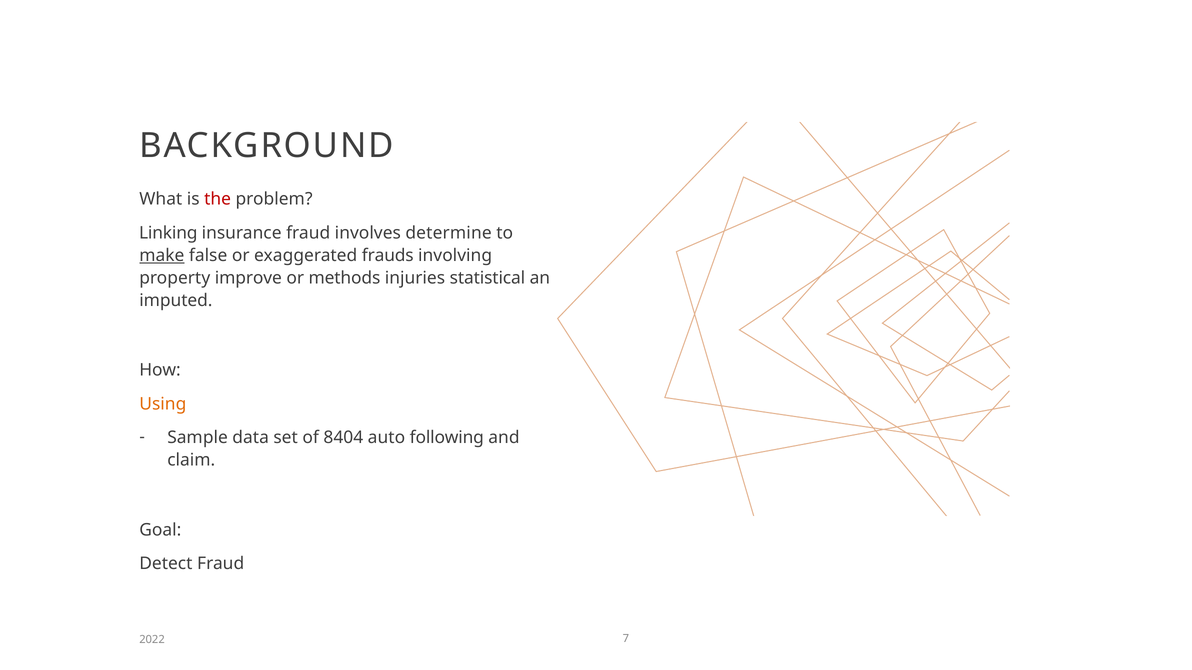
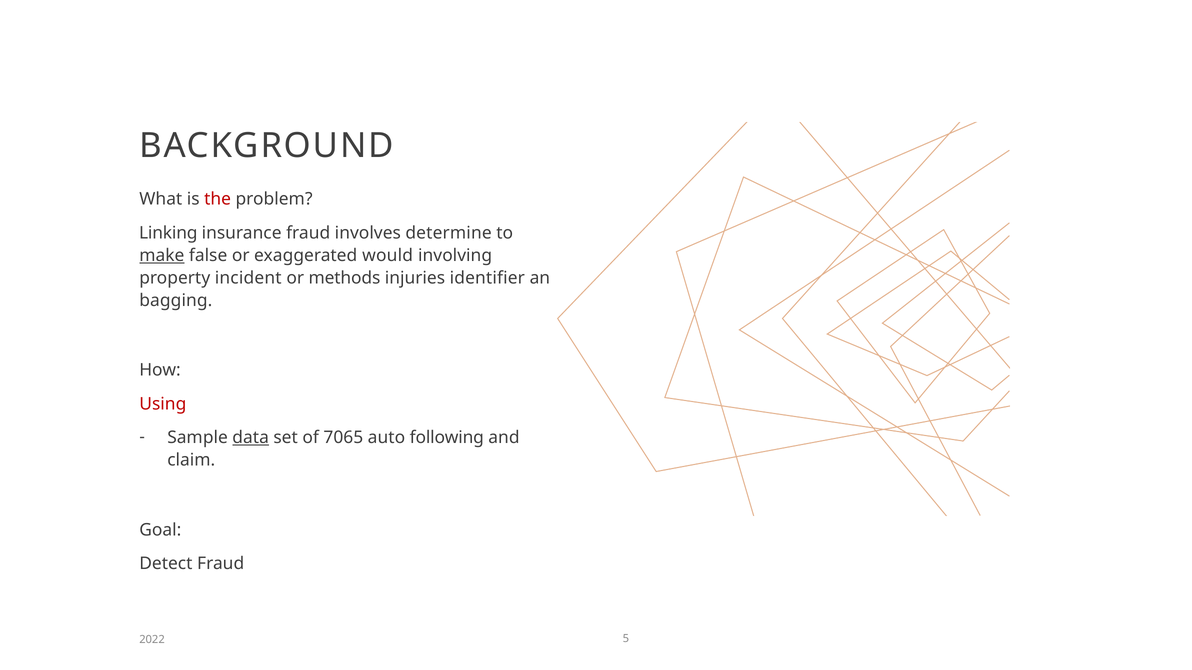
frauds: frauds -> would
improve: improve -> incident
statistical: statistical -> identifier
imputed: imputed -> bagging
Using colour: orange -> red
data underline: none -> present
8404: 8404 -> 7065
7: 7 -> 5
